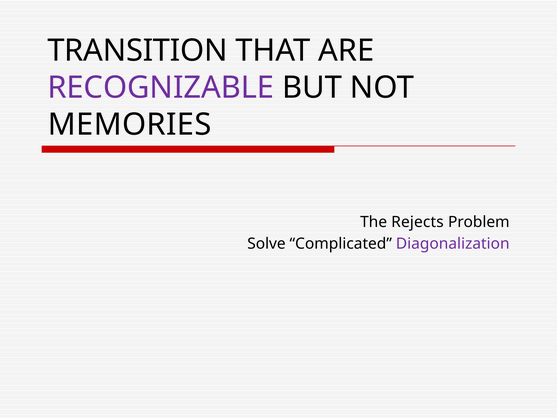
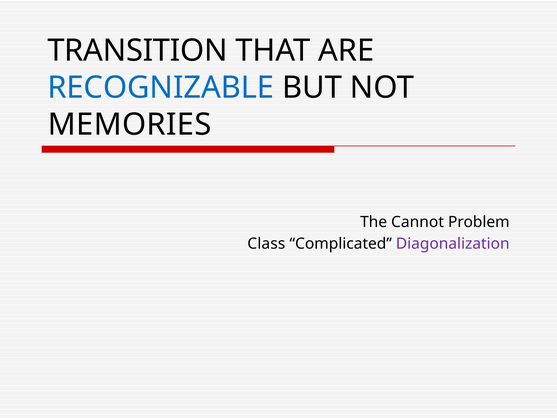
RECOGNIZABLE colour: purple -> blue
Rejects: Rejects -> Cannot
Solve: Solve -> Class
